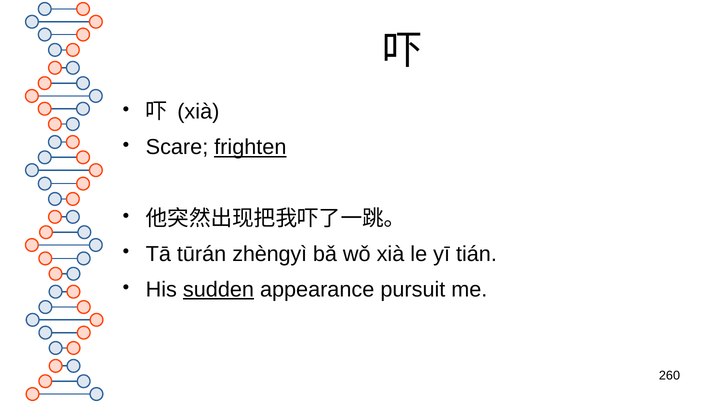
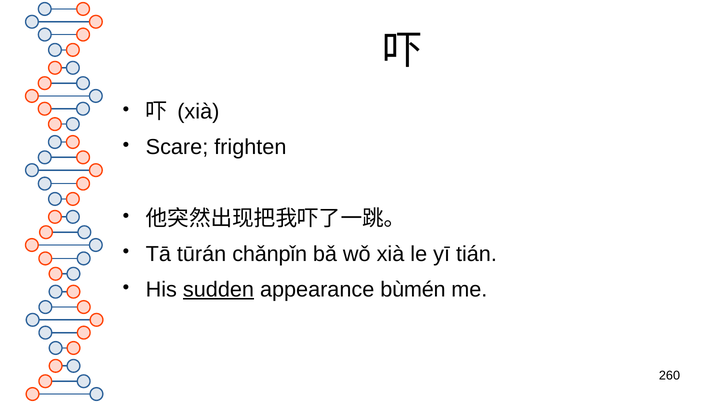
frighten underline: present -> none
zhèngyì: zhèngyì -> chǎnpǐn
pursuit: pursuit -> bùmén
